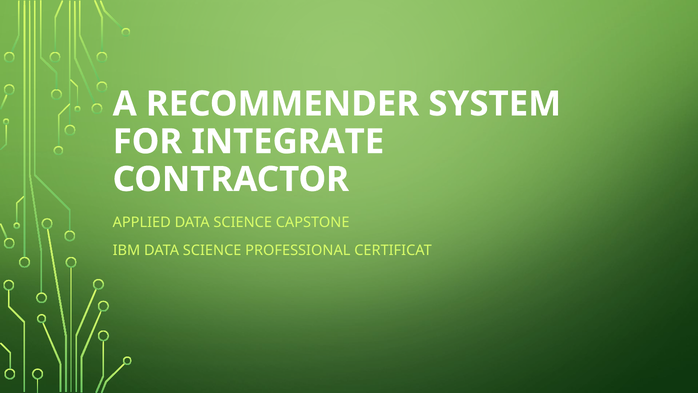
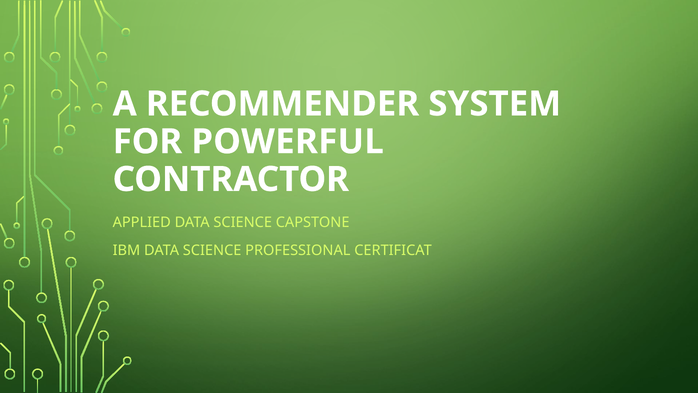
INTEGRATE: INTEGRATE -> POWERFUL
